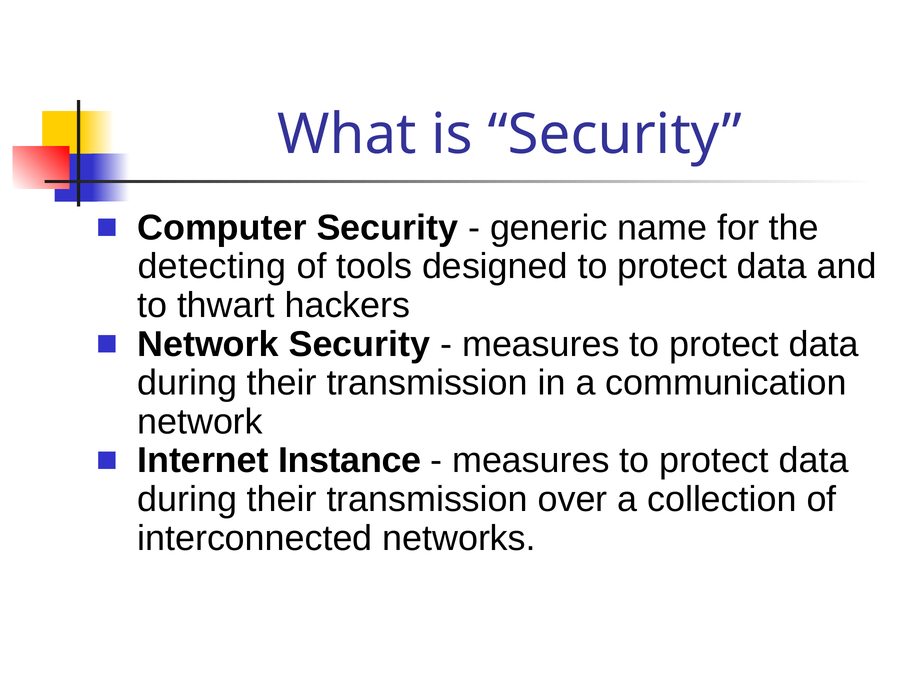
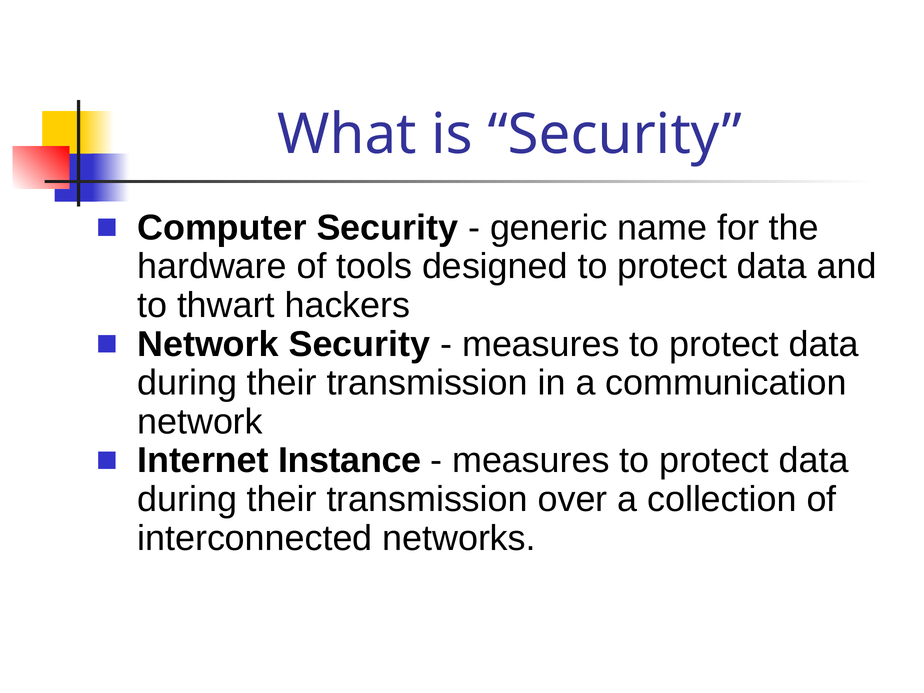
detecting: detecting -> hardware
